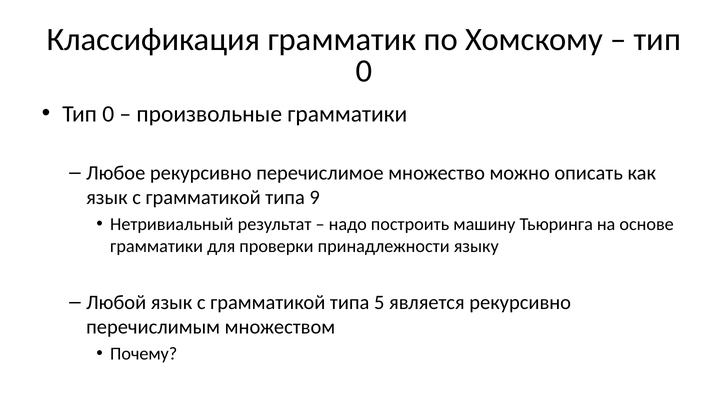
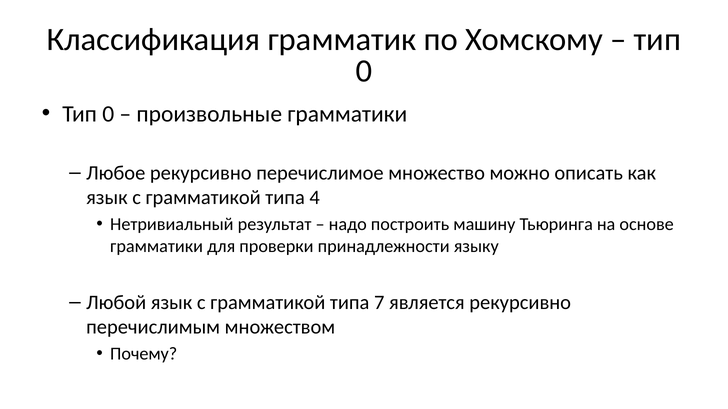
9: 9 -> 4
5: 5 -> 7
